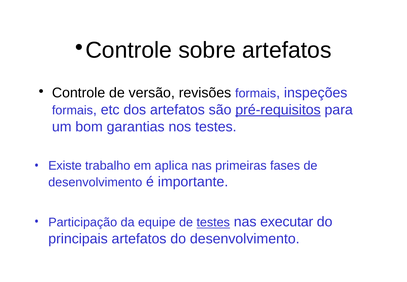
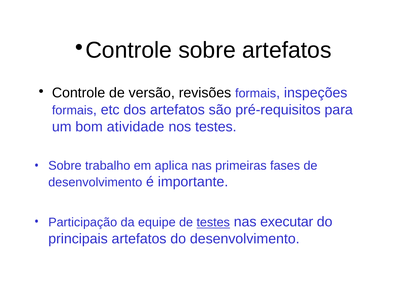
pré-requisitos underline: present -> none
garantias: garantias -> atividade
Existe at (65, 166): Existe -> Sobre
